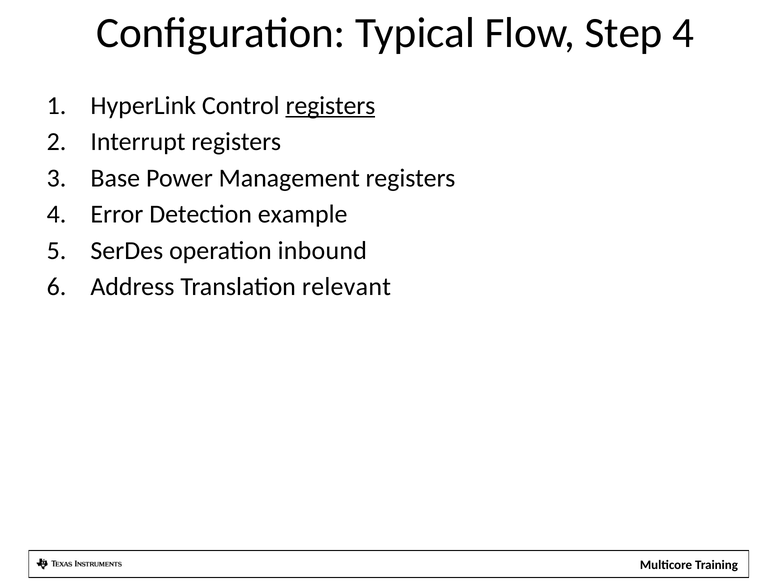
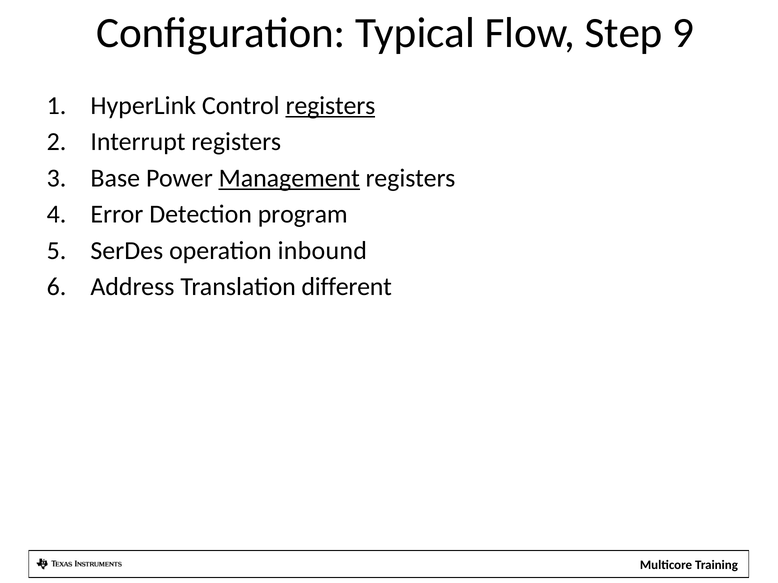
Step 4: 4 -> 9
Management underline: none -> present
example: example -> program
relevant: relevant -> different
